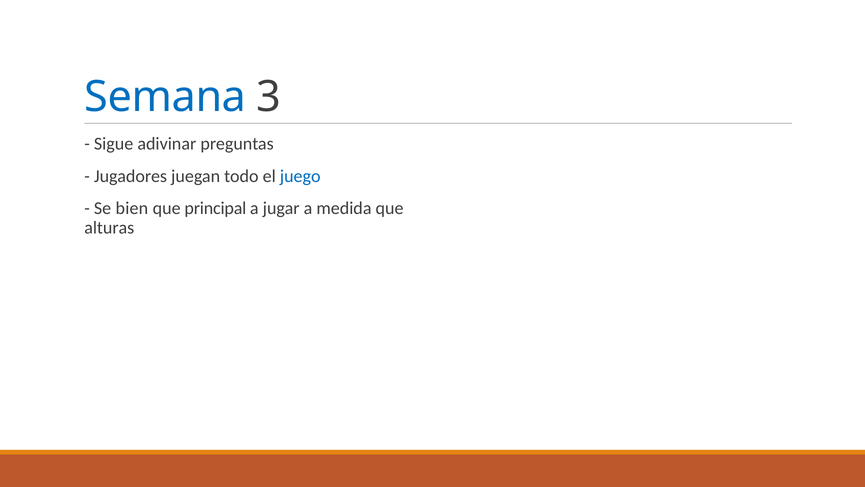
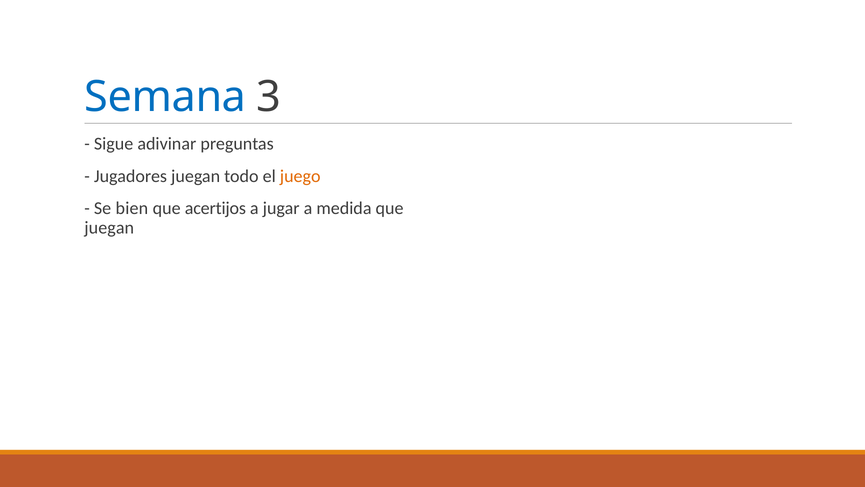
juego colour: blue -> orange
principal: principal -> acertijos
alturas at (109, 227): alturas -> juegan
